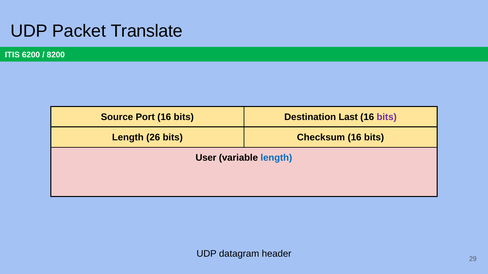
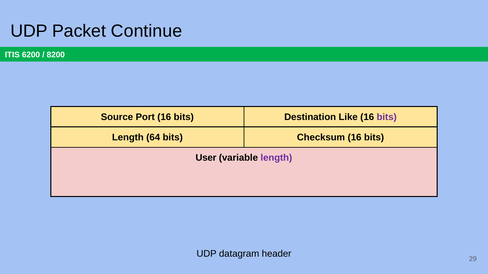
Translate: Translate -> Continue
Last: Last -> Like
26: 26 -> 64
length at (276, 158) colour: blue -> purple
